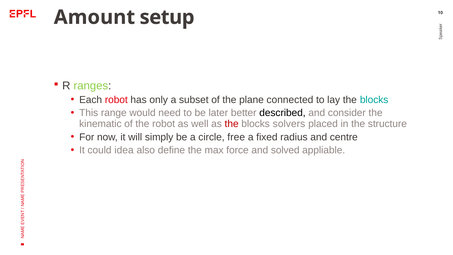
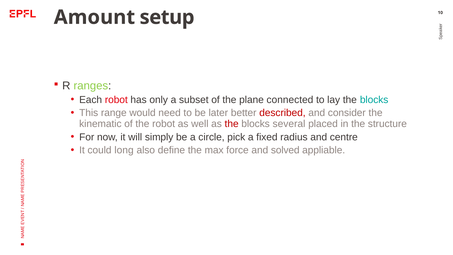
described colour: black -> red
solvers: solvers -> several
free: free -> pick
idea: idea -> long
